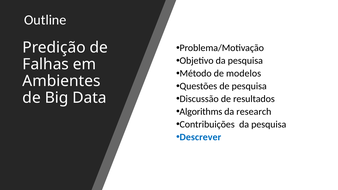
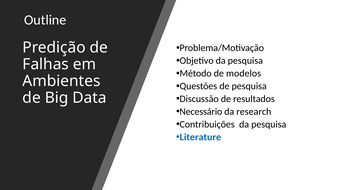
Algorithms: Algorithms -> Necessário
Descrever: Descrever -> Literature
